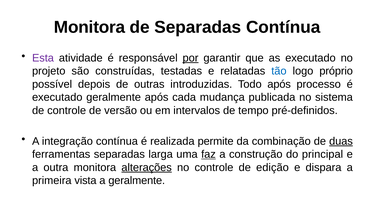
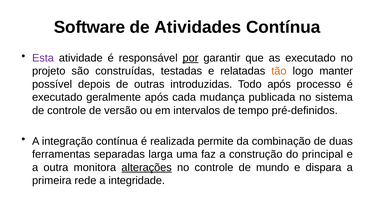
Monitora at (90, 27): Monitora -> Software
de Separadas: Separadas -> Atividades
tão colour: blue -> orange
próprio: próprio -> manter
duas underline: present -> none
faz underline: present -> none
edição: edição -> mundo
vista: vista -> rede
a geralmente: geralmente -> integridade
